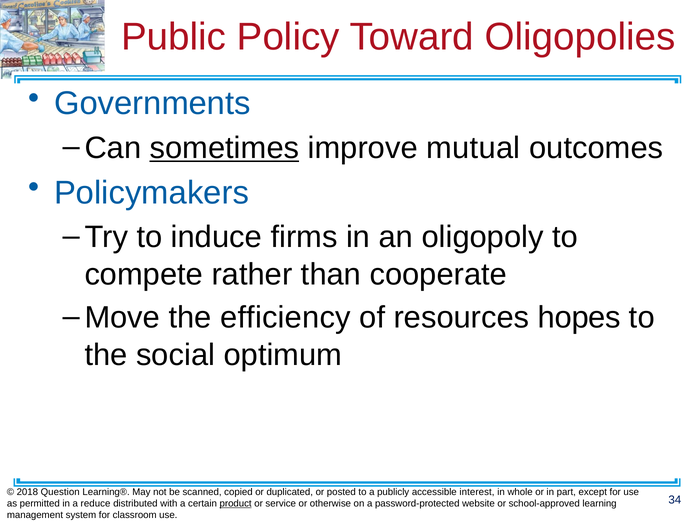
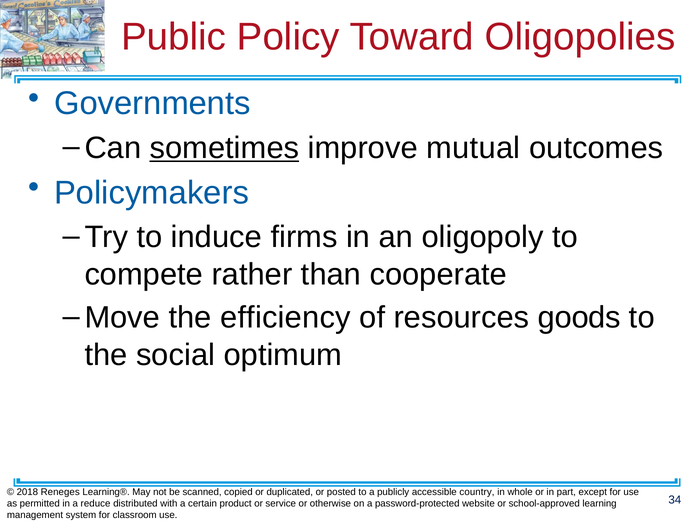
hopes: hopes -> goods
Question: Question -> Reneges
interest: interest -> country
product underline: present -> none
